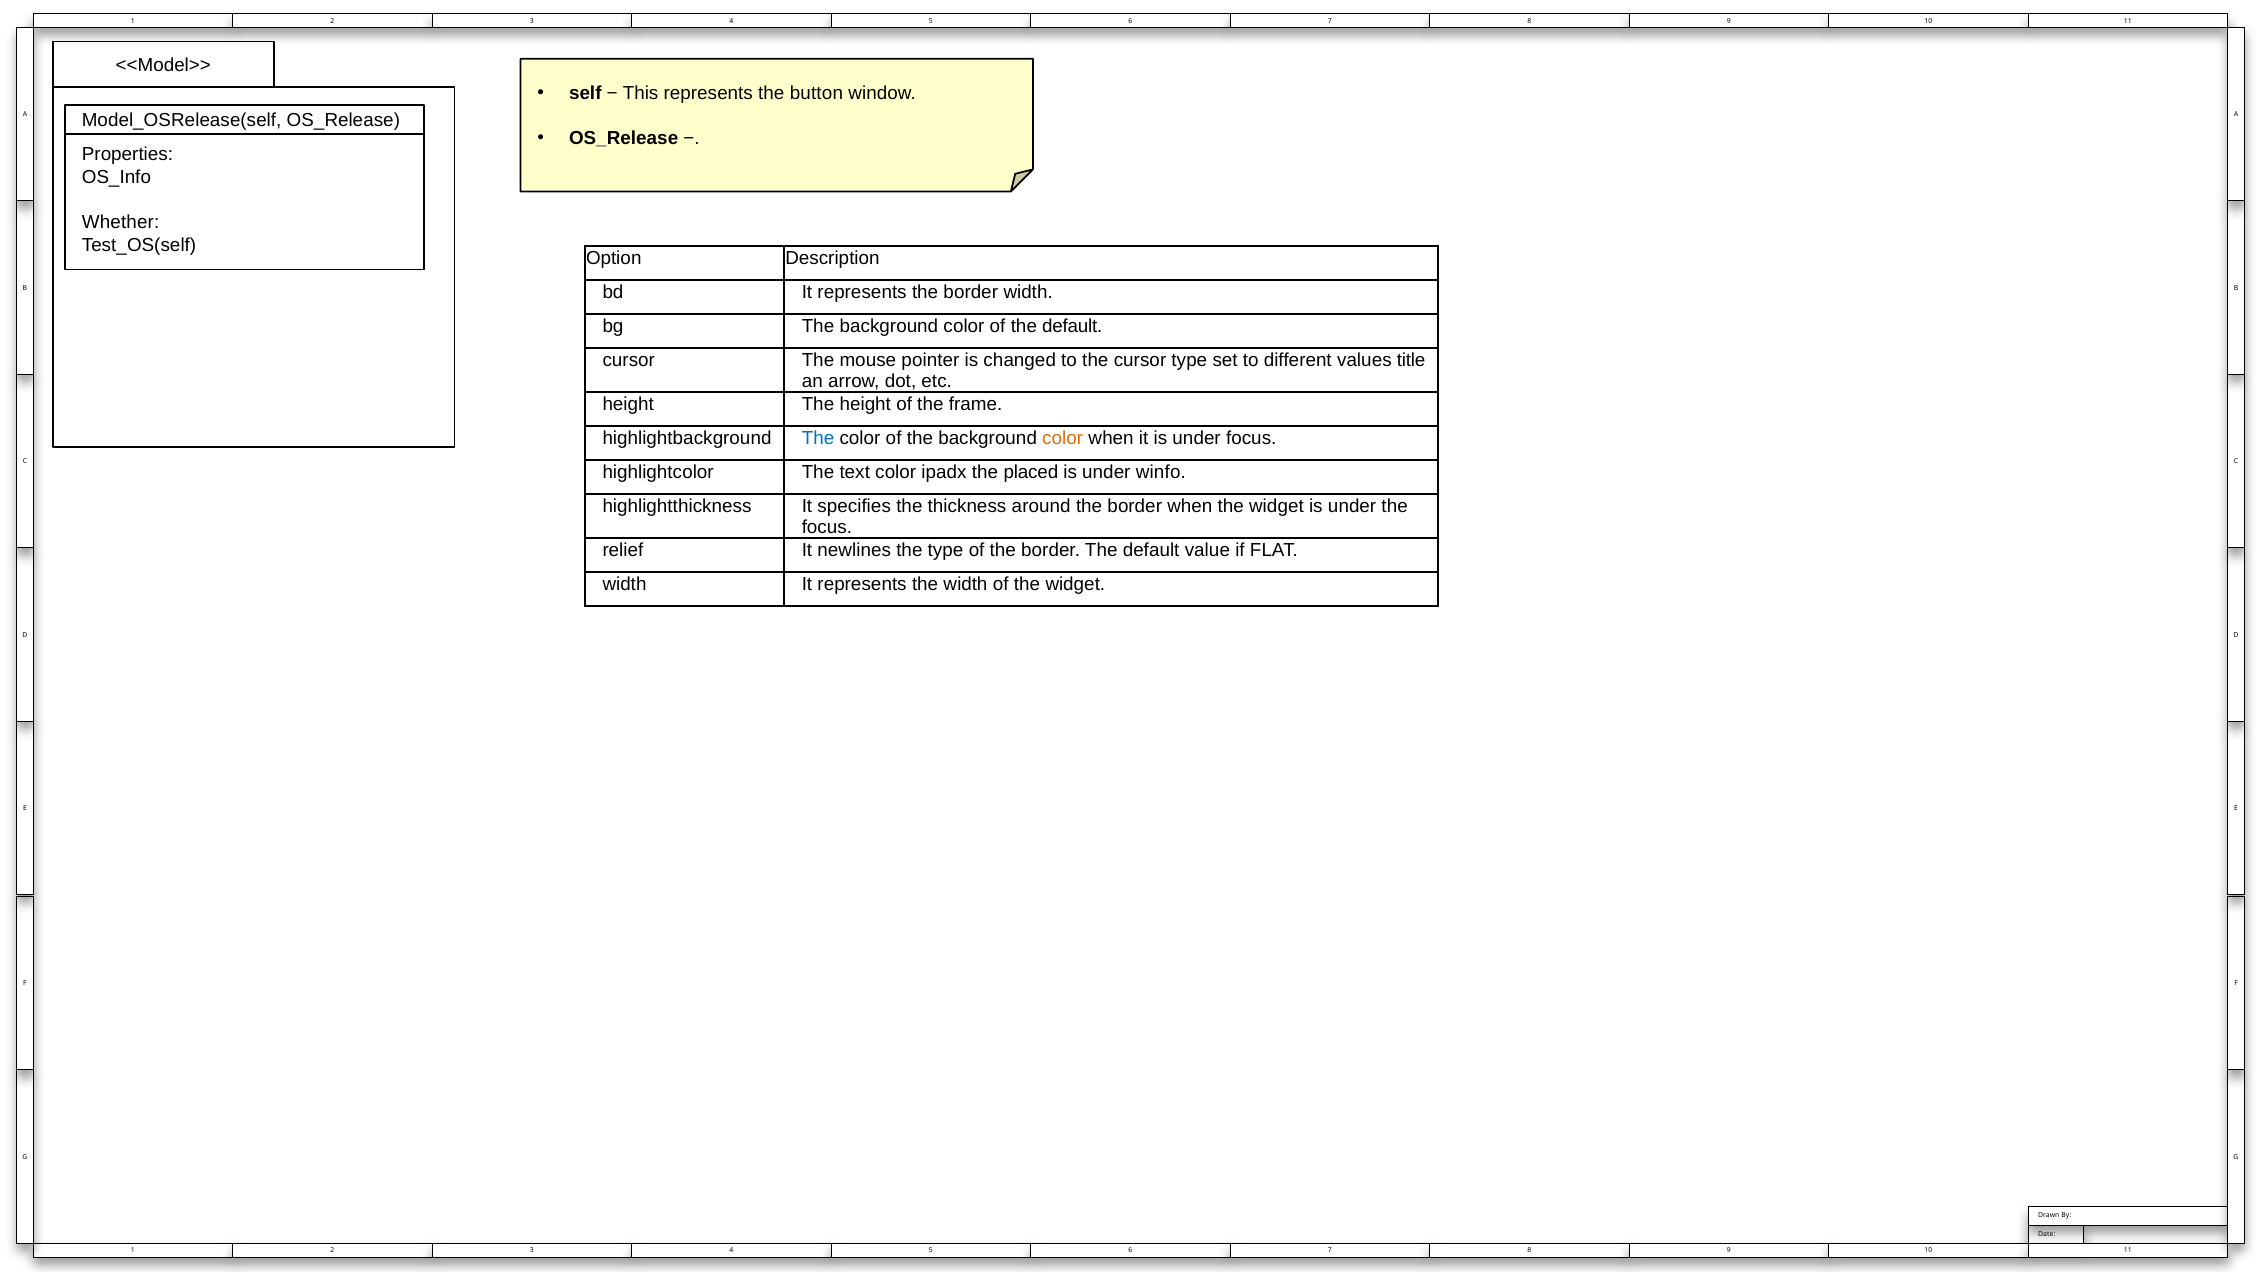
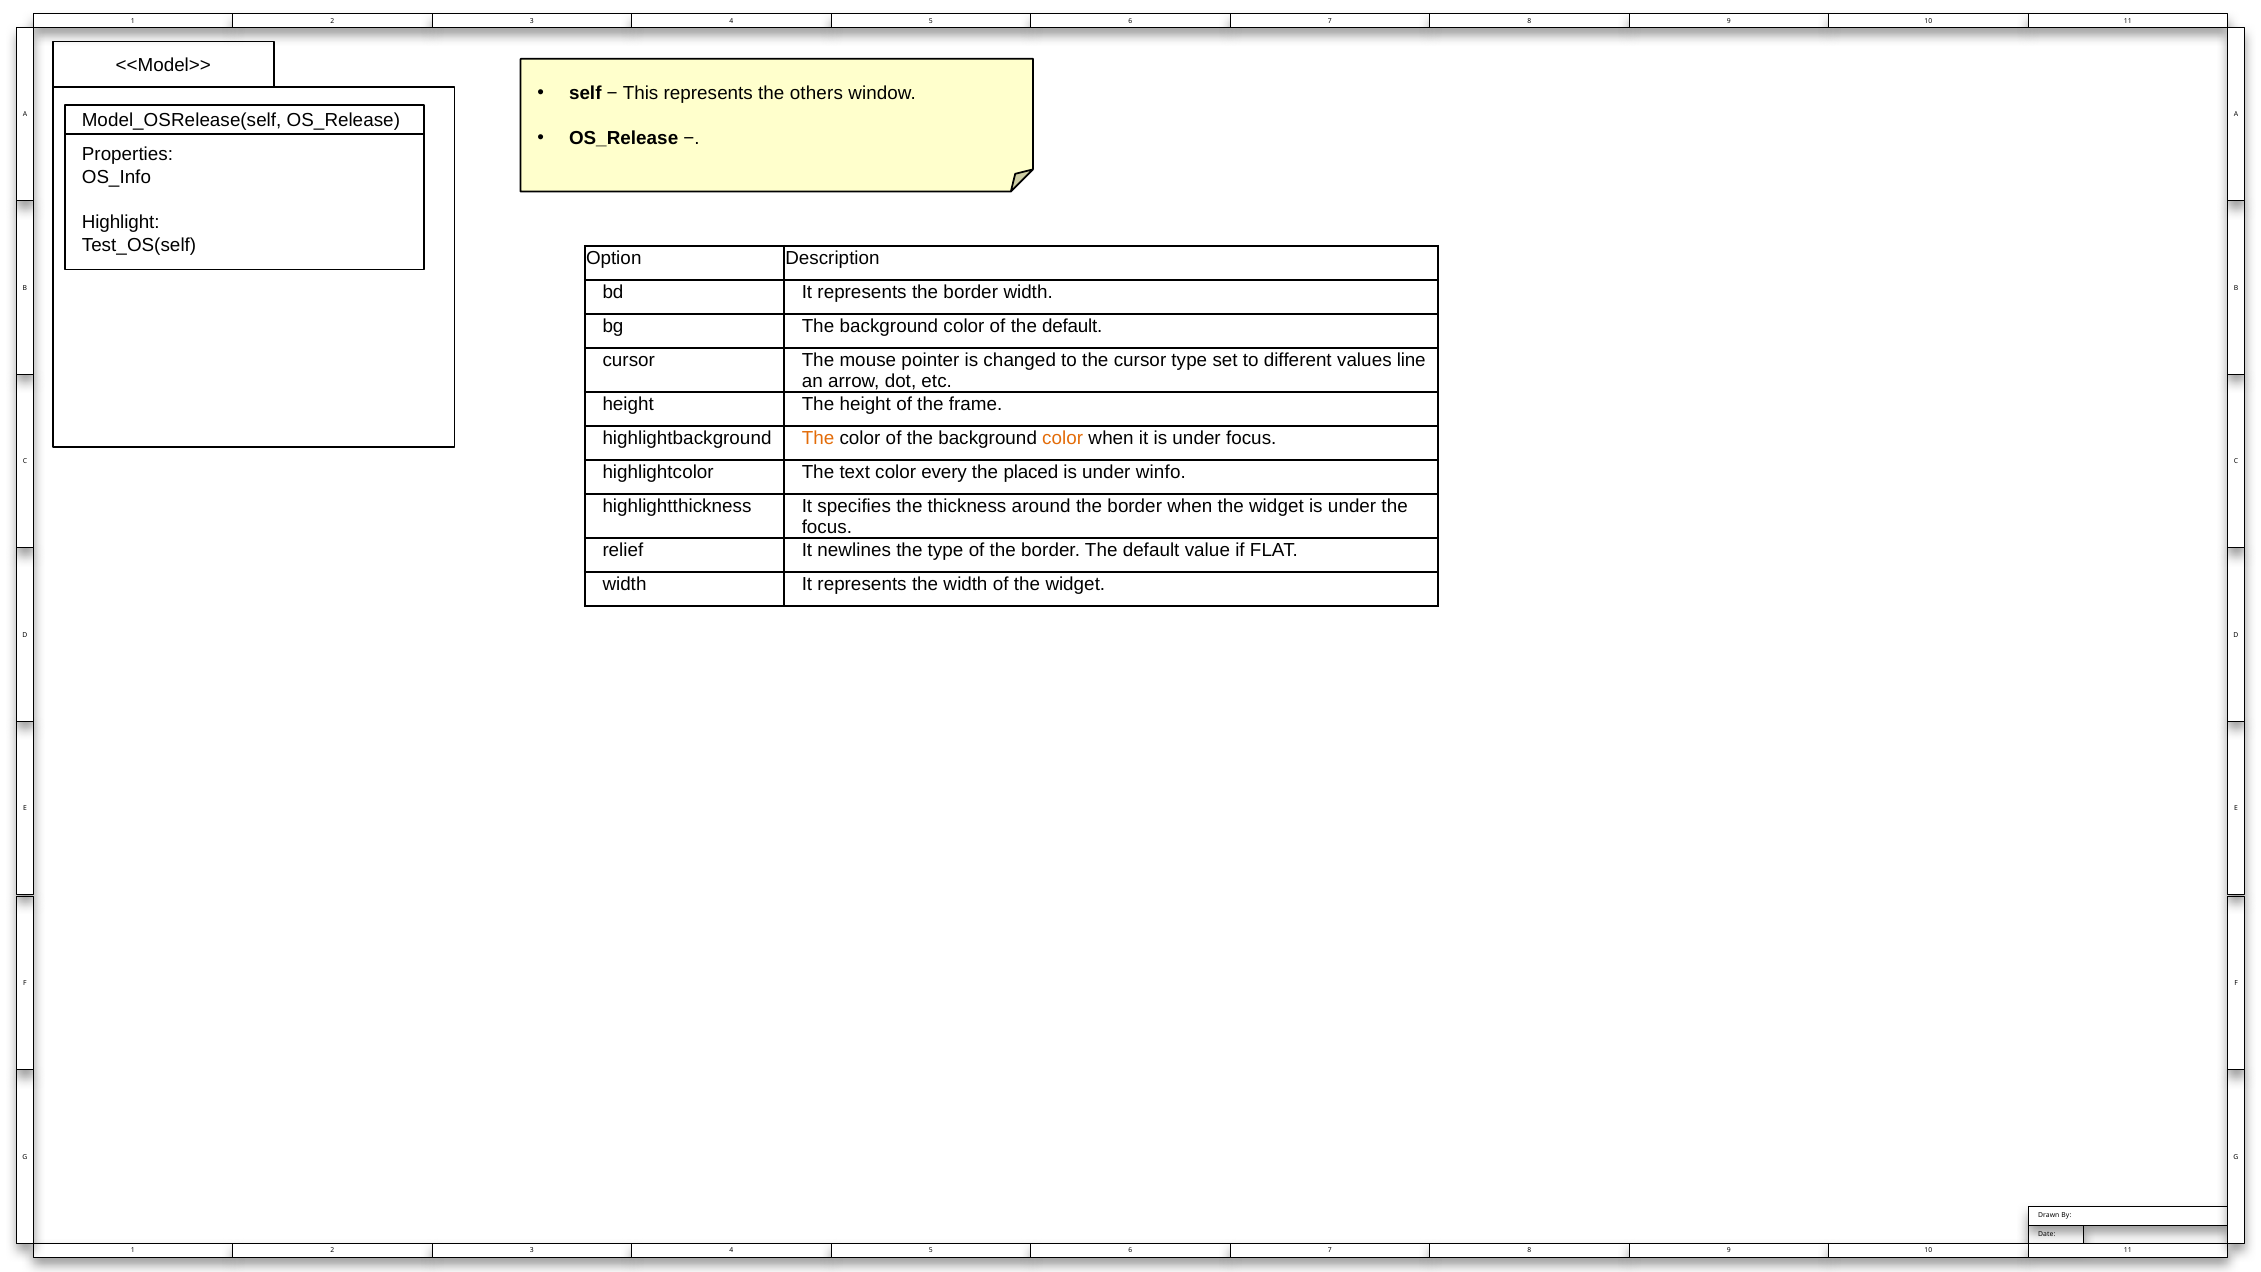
button: button -> others
Whether: Whether -> Highlight
title: title -> line
The at (818, 438) colour: blue -> orange
ipadx: ipadx -> every
